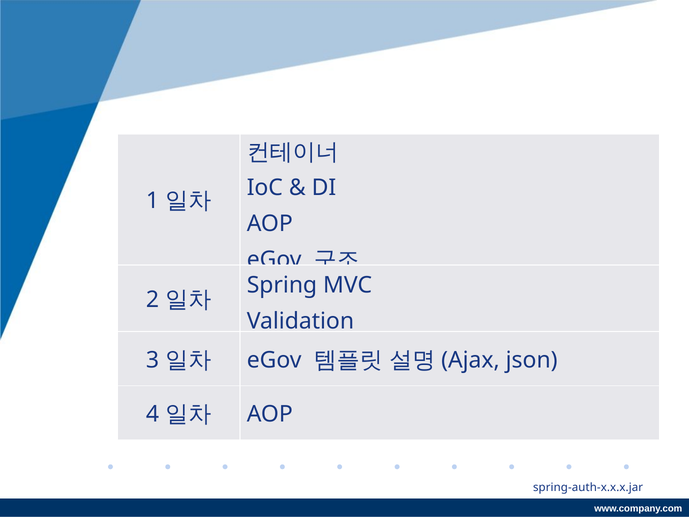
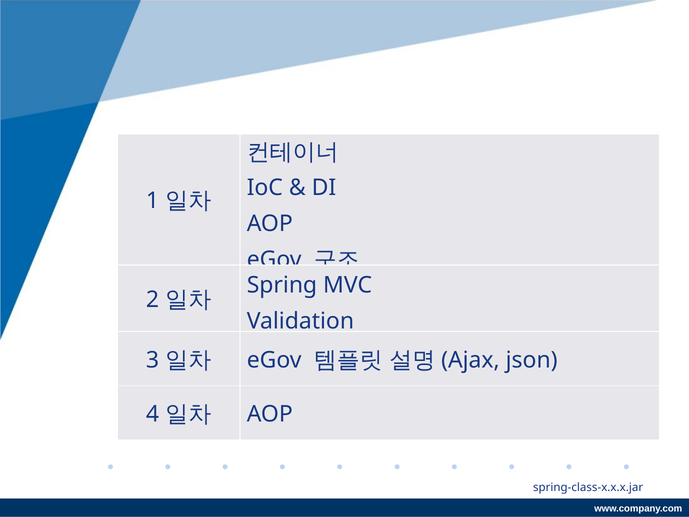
spring-auth-x.x.x.jar: spring-auth-x.x.x.jar -> spring-class-x.x.x.jar
